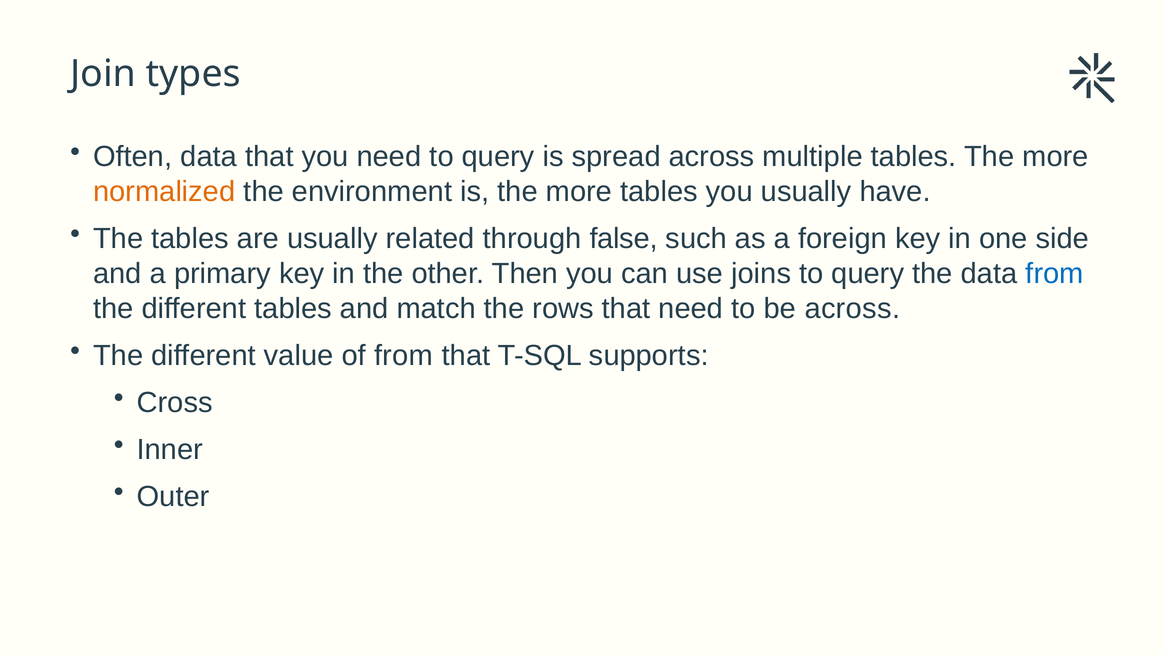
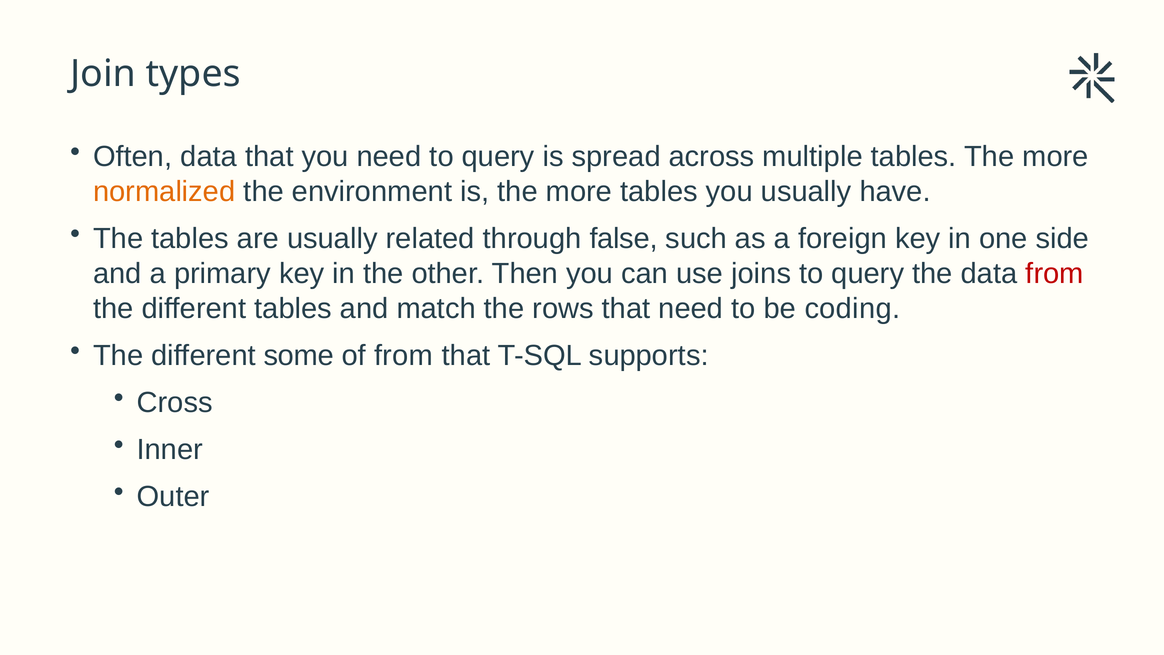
from at (1055, 274) colour: blue -> red
be across: across -> coding
value: value -> some
